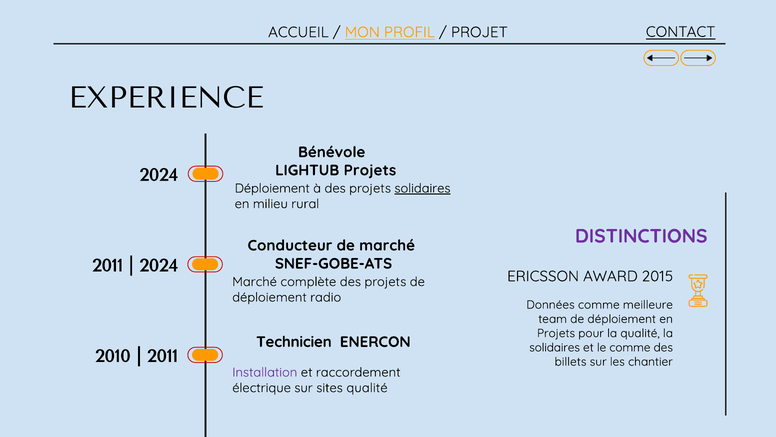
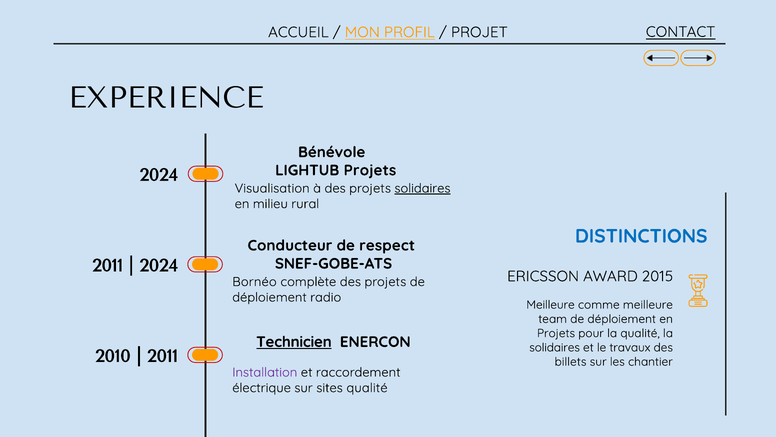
Déploiement at (272, 188): Déploiement -> Visualisation
DISTINCTIONS colour: purple -> blue
de marché: marché -> respect
Marché at (255, 281): Marché -> Bornéo
Données at (550, 304): Données -> Meilleure
Technicien underline: none -> present
le comme: comme -> travaux
